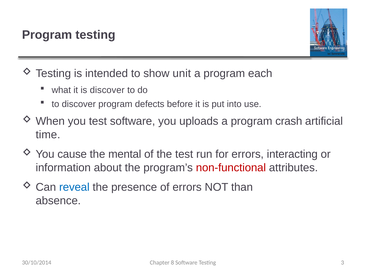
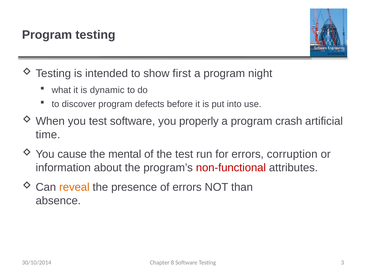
unit: unit -> first
each: each -> night
is discover: discover -> dynamic
uploads: uploads -> properly
interacting: interacting -> corruption
reveal colour: blue -> orange
